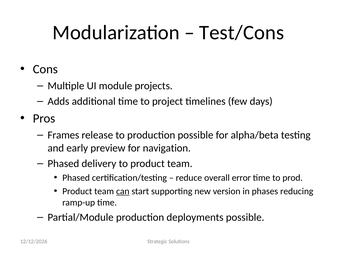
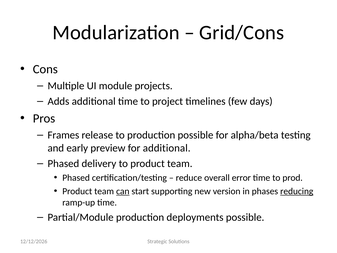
Test/Cons: Test/Cons -> Grid/Cons
for navigation: navigation -> additional
reducing underline: none -> present
